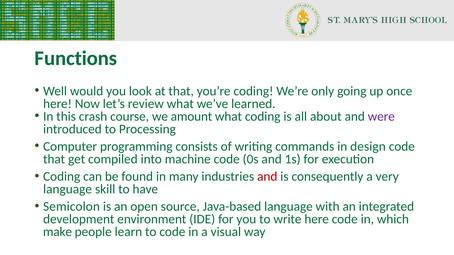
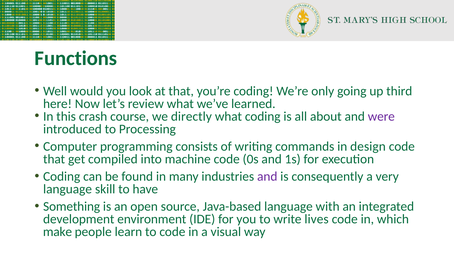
once: once -> third
amount: amount -> directly
and at (267, 177) colour: red -> purple
Semicolon: Semicolon -> Something
write here: here -> lives
